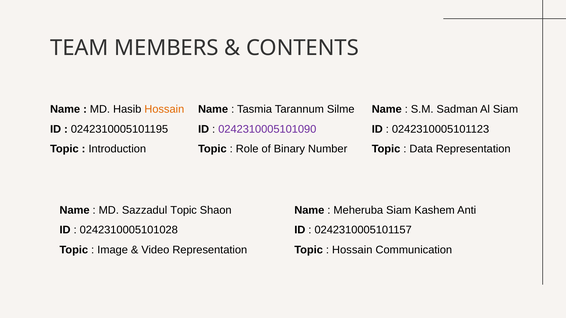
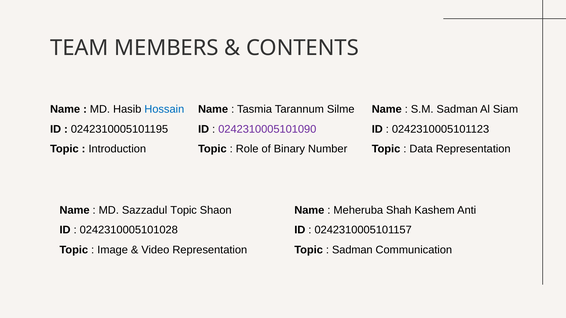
Hossain at (164, 110) colour: orange -> blue
Meheruba Siam: Siam -> Shah
Hossain at (352, 250): Hossain -> Sadman
